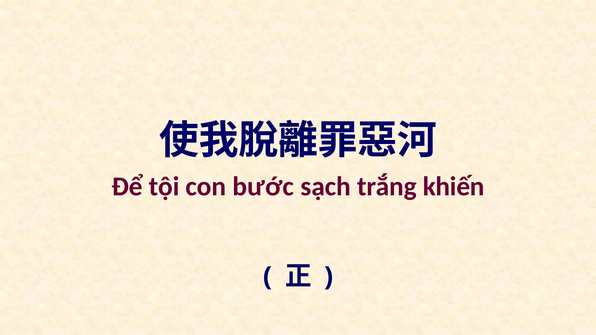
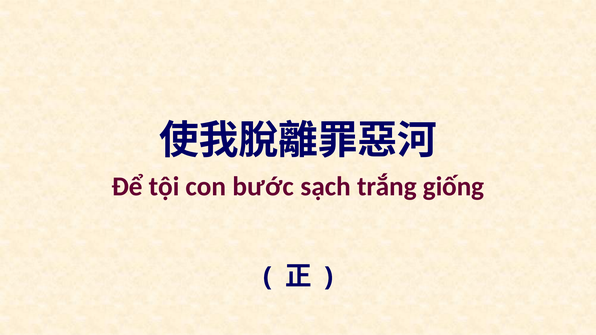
khiến: khiến -> giống
